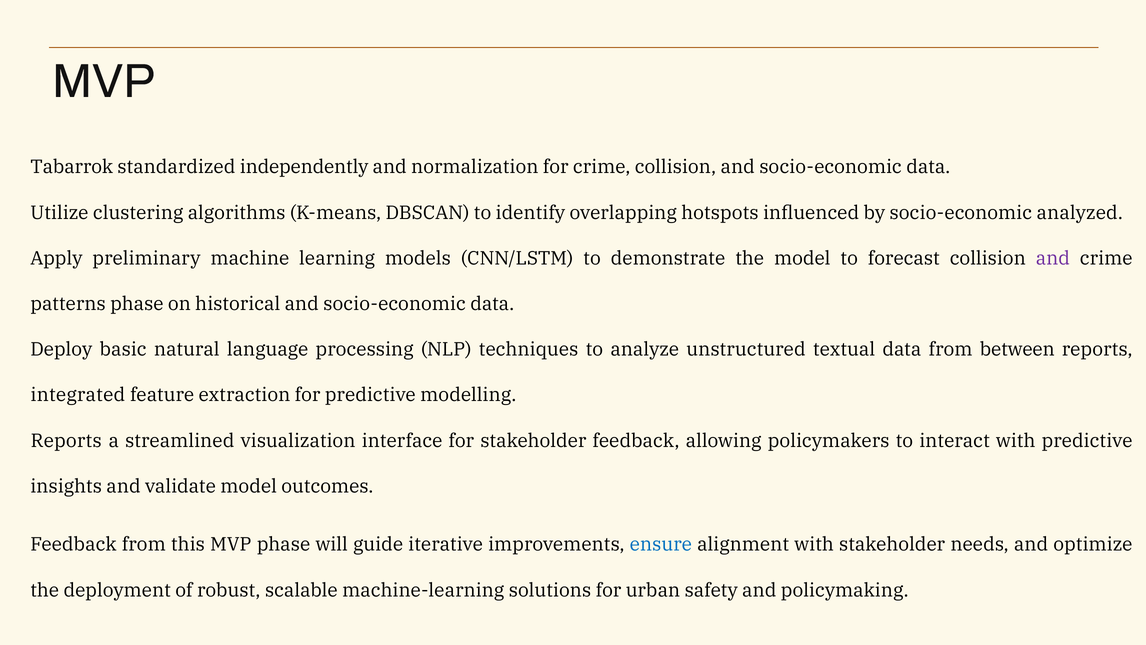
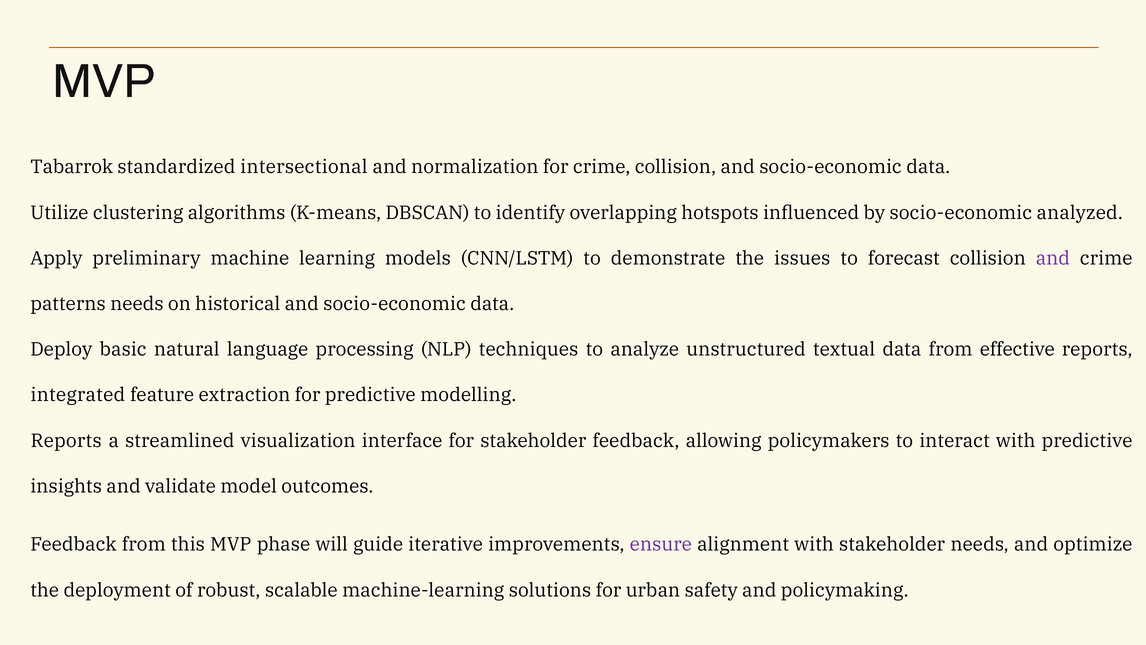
independently: independently -> intersectional
the model: model -> issues
patterns phase: phase -> needs
between: between -> effective
ensure colour: blue -> purple
